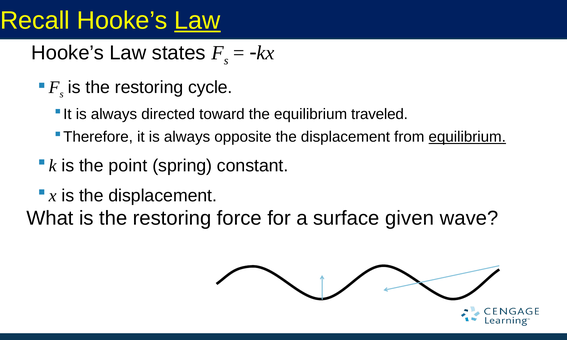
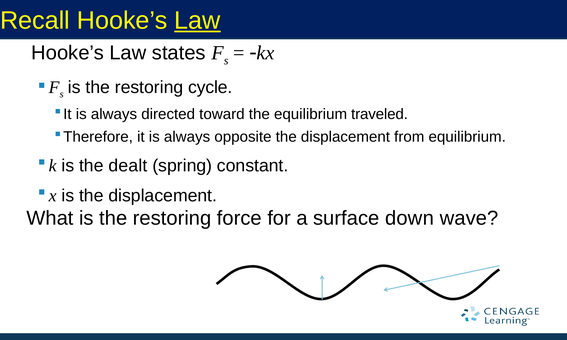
equilibrium at (467, 137) underline: present -> none
point: point -> dealt
given: given -> down
